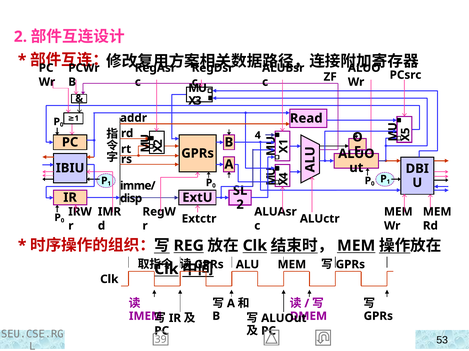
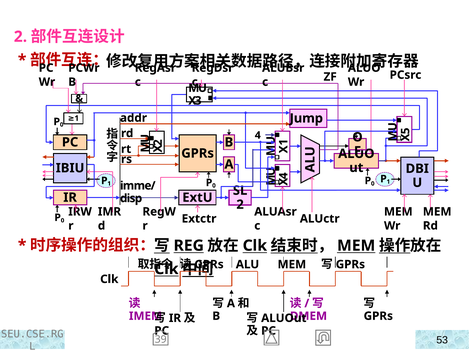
Read: Read -> Jump
